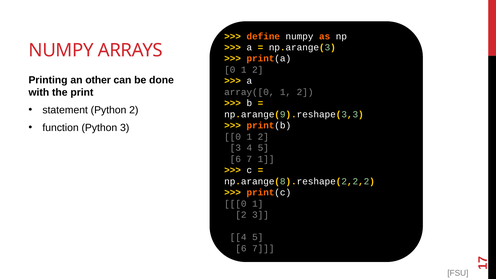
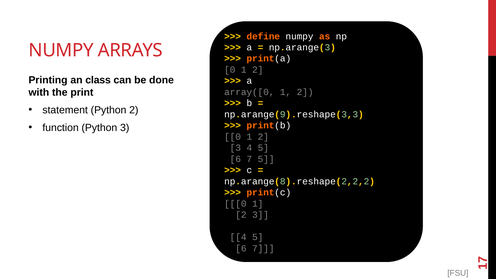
other: other -> class
7 1: 1 -> 5
